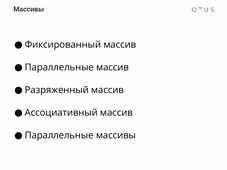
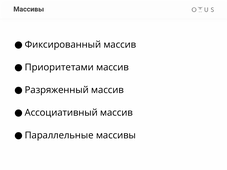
Параллельные at (59, 67): Параллельные -> Приоритетами
